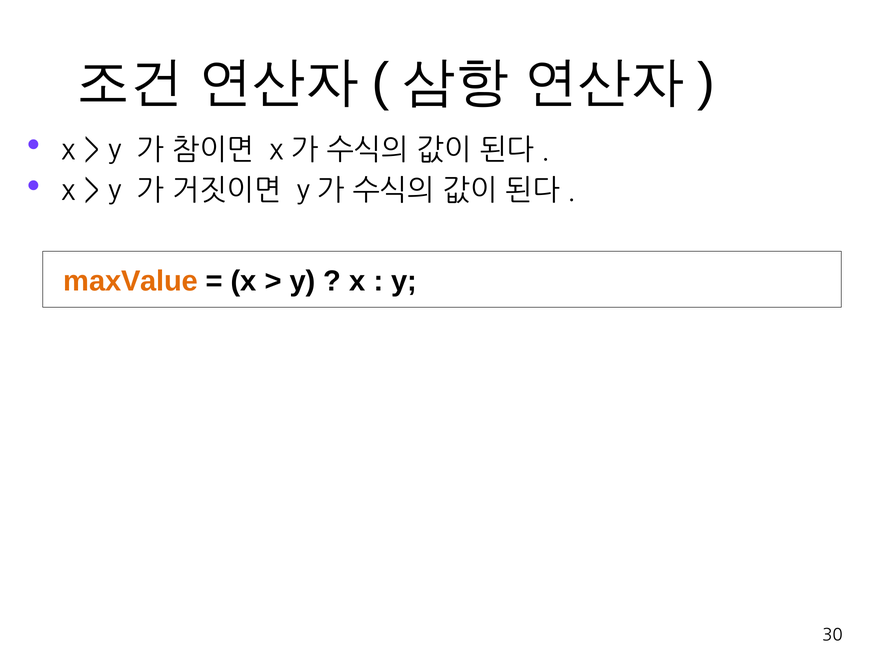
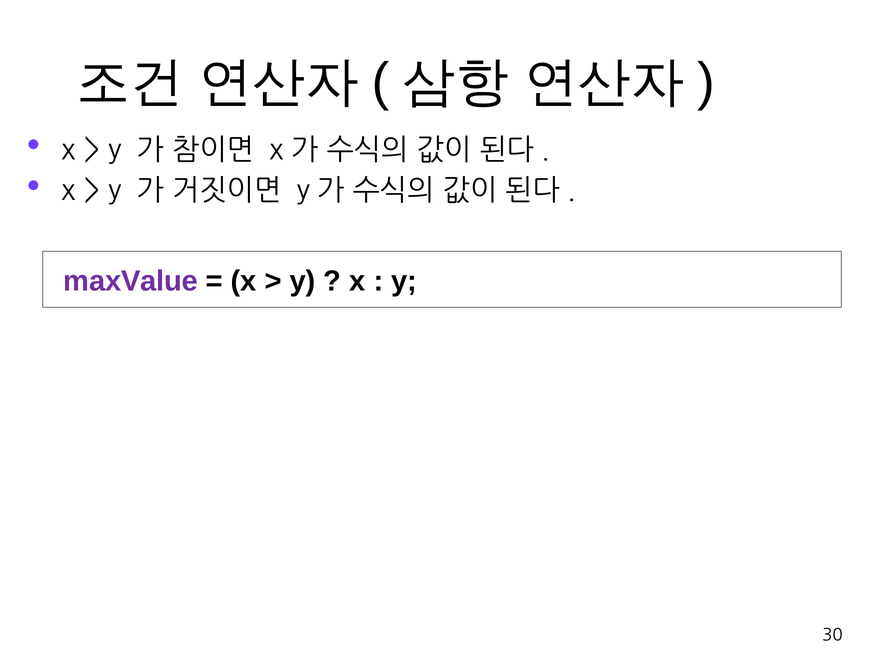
maxValue colour: orange -> purple
